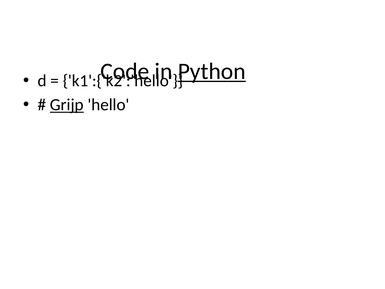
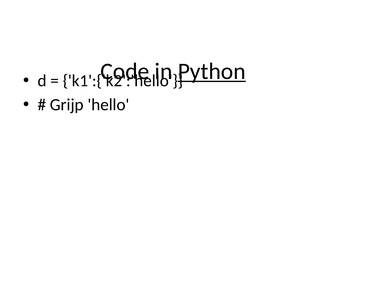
Grijp underline: present -> none
